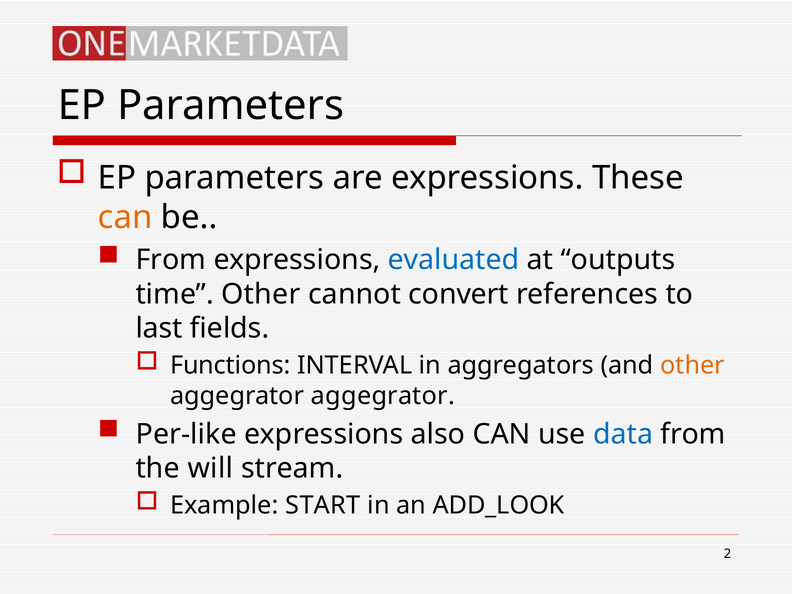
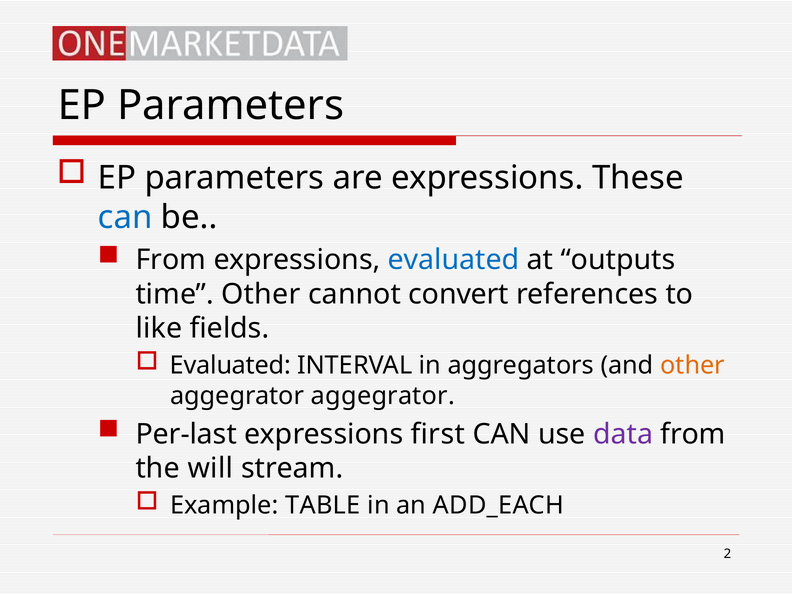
can at (125, 217) colour: orange -> blue
last: last -> like
Functions at (230, 366): Functions -> Evaluated
Per-like: Per-like -> Per-last
also: also -> first
data colour: blue -> purple
START: START -> TABLE
ADD_LOOK: ADD_LOOK -> ADD_EACH
